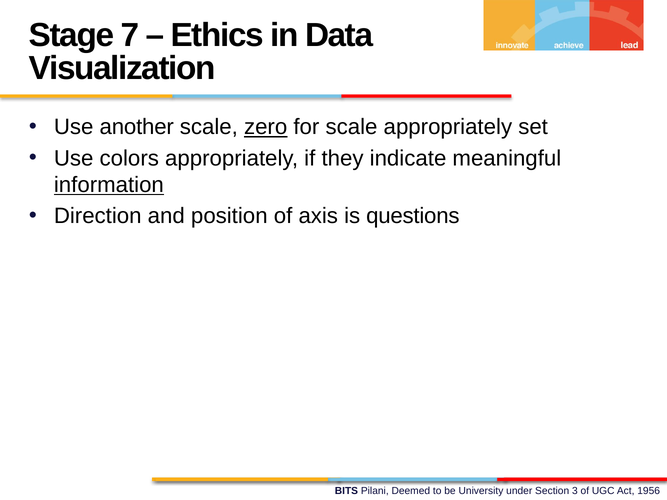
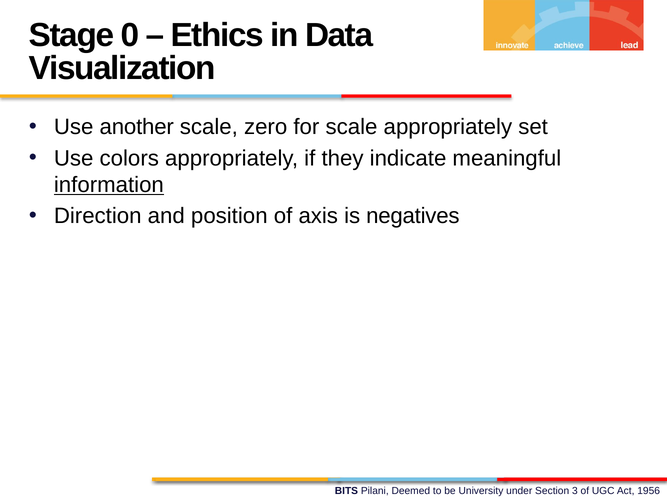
7: 7 -> 0
zero underline: present -> none
questions: questions -> negatives
